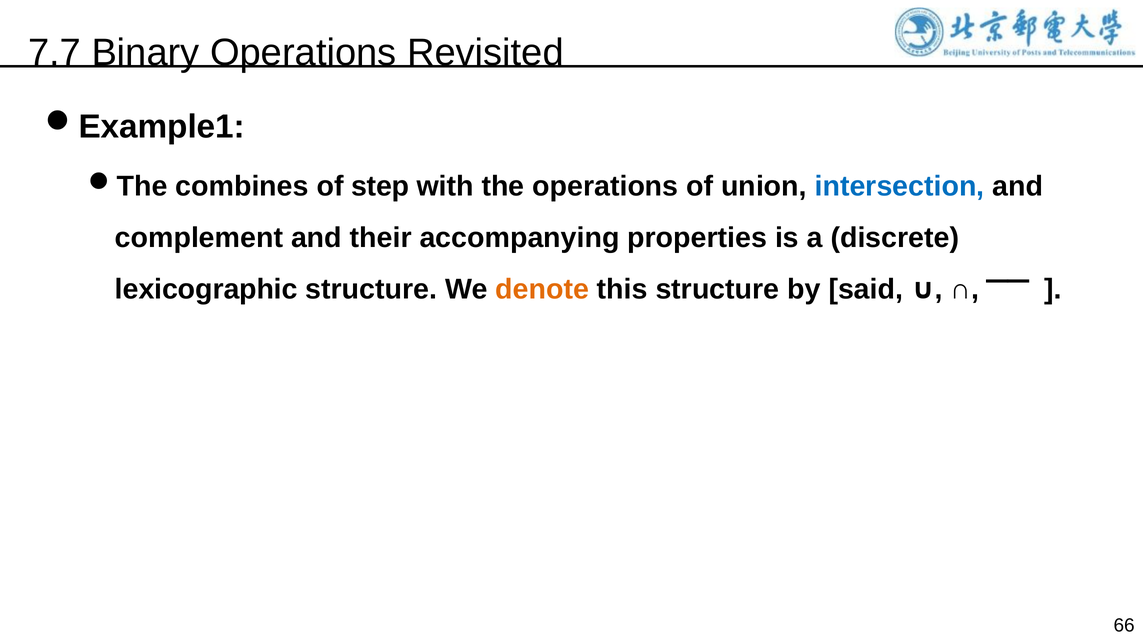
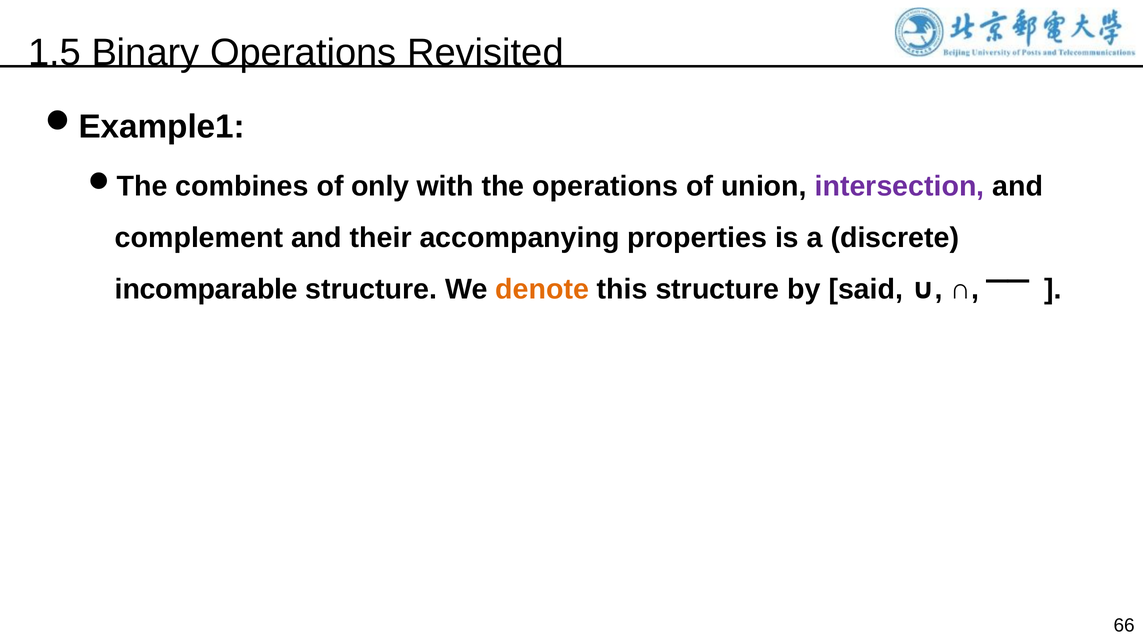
7.7: 7.7 -> 1.5
step: step -> only
intersection colour: blue -> purple
lexicographic: lexicographic -> incomparable
